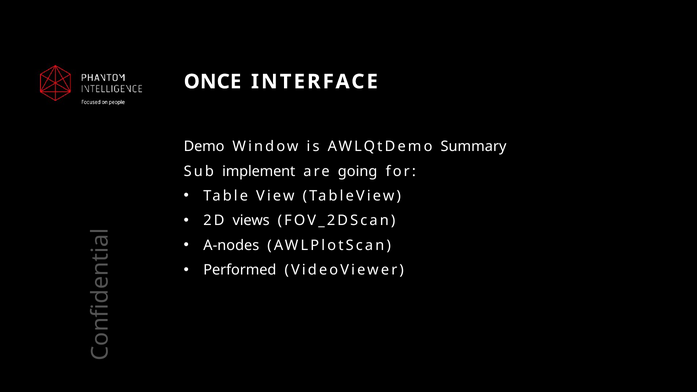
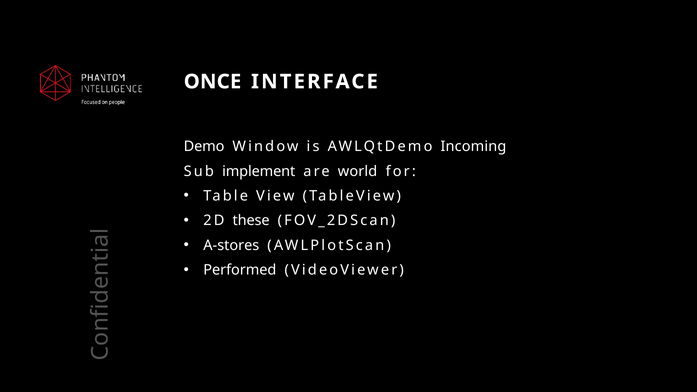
Summary: Summary -> Incoming
going: going -> world
views: views -> these
A-nodes: A-nodes -> A-stores
